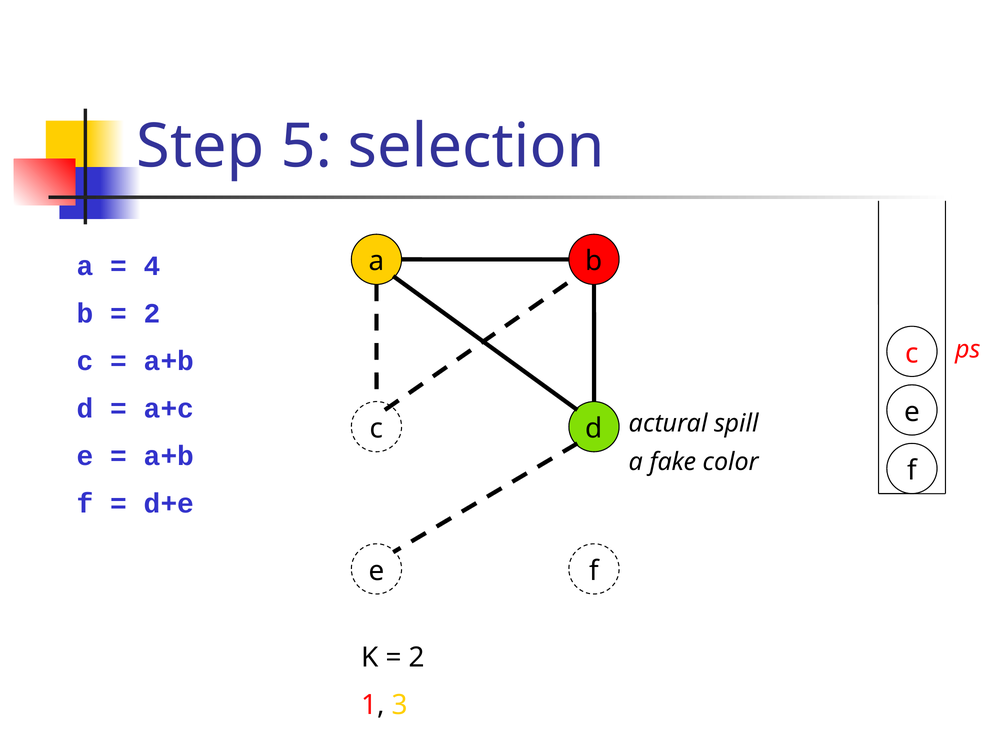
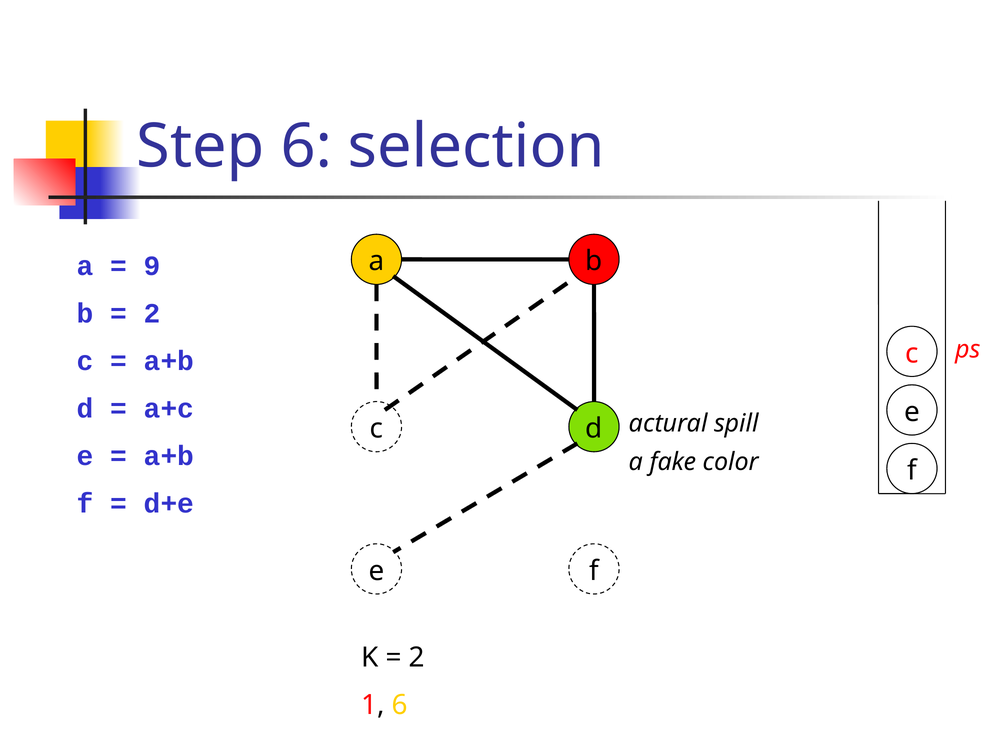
Step 5: 5 -> 6
4: 4 -> 9
1 3: 3 -> 6
